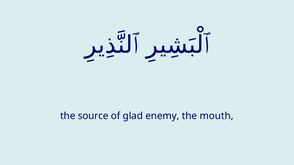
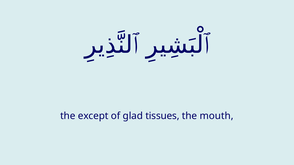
source: source -> except
enemy: enemy -> tissues
